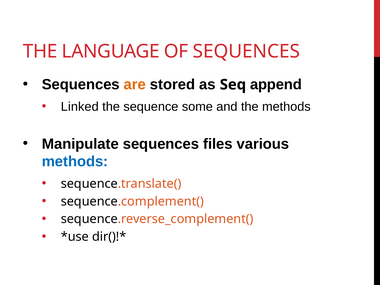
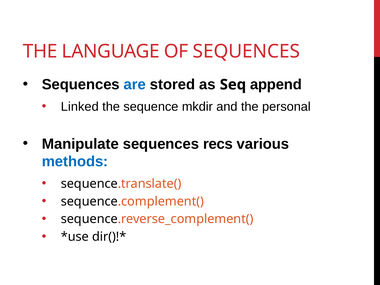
are colour: orange -> blue
some: some -> mkdir
the methods: methods -> personal
files: files -> recs
